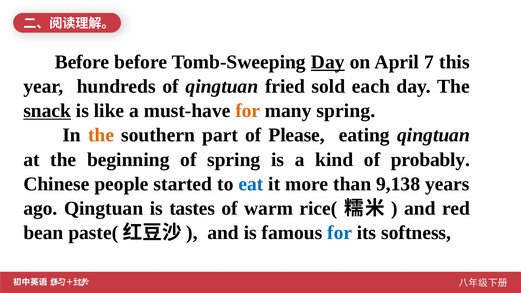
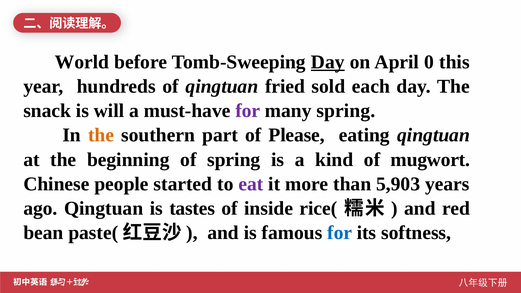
Before at (82, 62): Before -> World
7: 7 -> 0
snack underline: present -> none
like: like -> will
for at (248, 111) colour: orange -> purple
probably: probably -> mugwort
eat colour: blue -> purple
9,138: 9,138 -> 5,903
warm: warm -> inside
